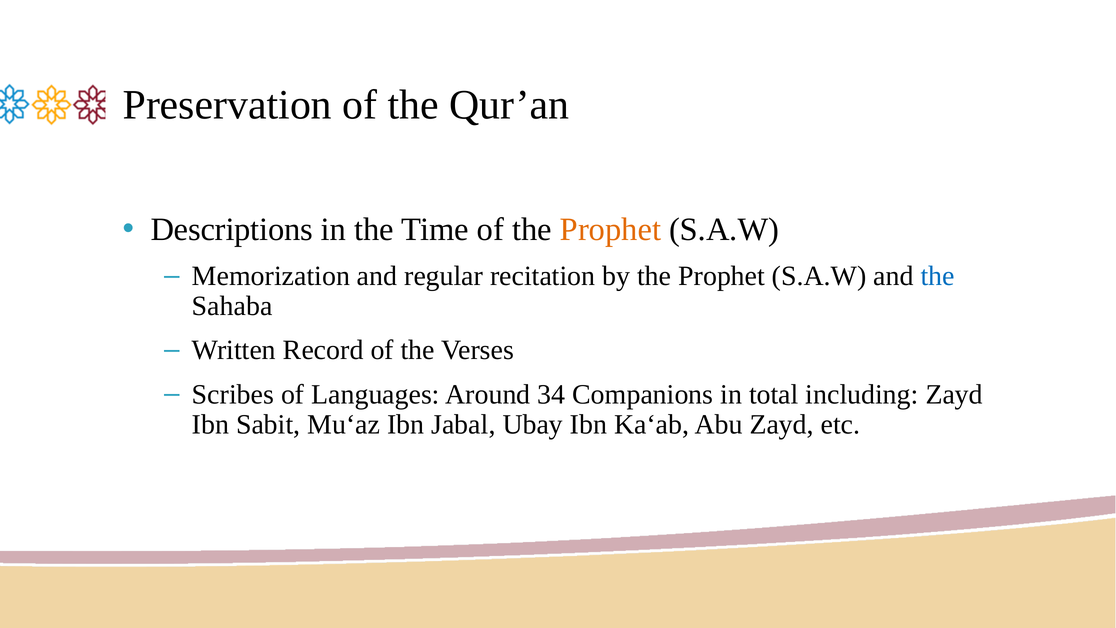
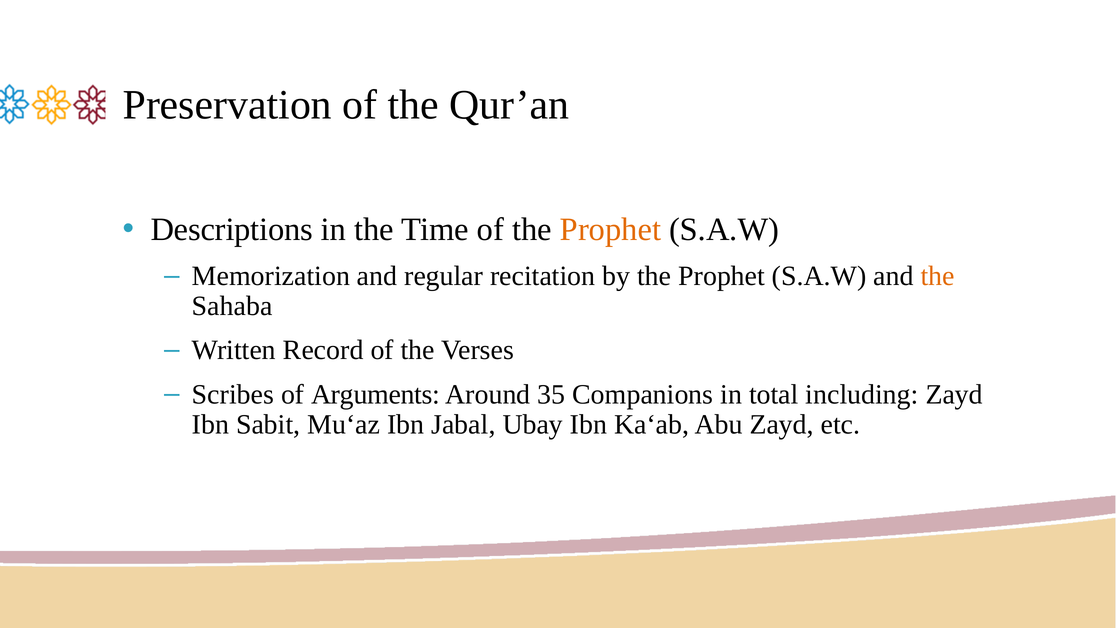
the at (938, 276) colour: blue -> orange
Languages: Languages -> Arguments
34: 34 -> 35
